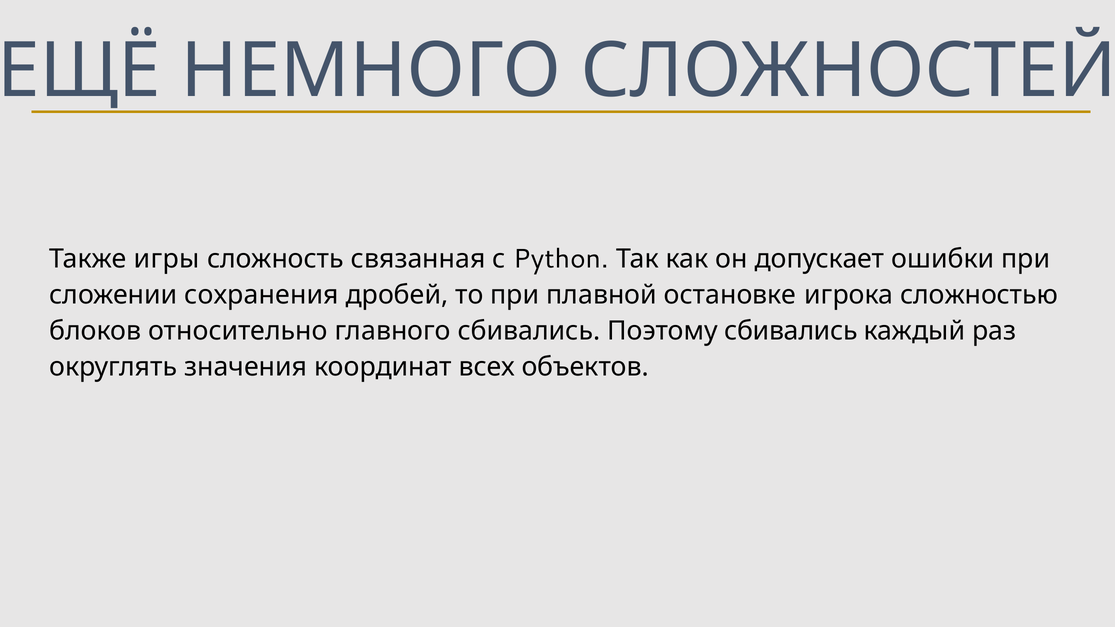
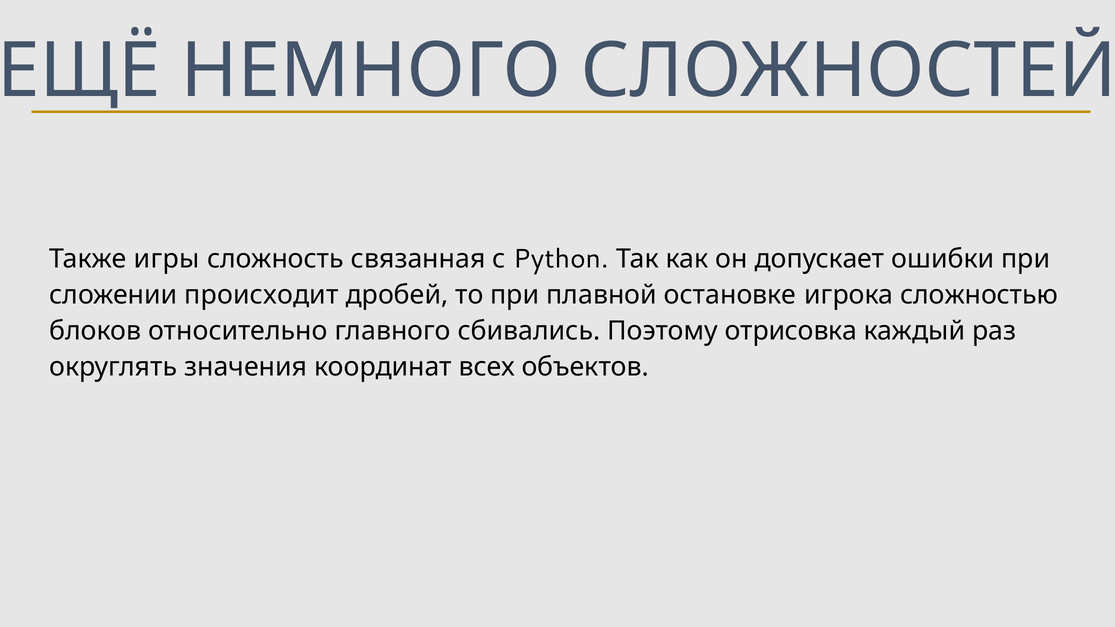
сохранения: сохранения -> происходит
Поэтому сбивались: сбивались -> отрисовка
